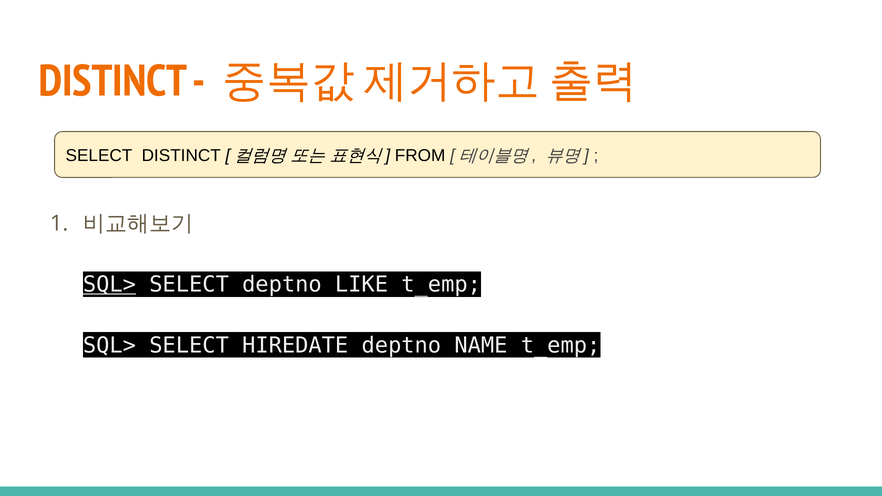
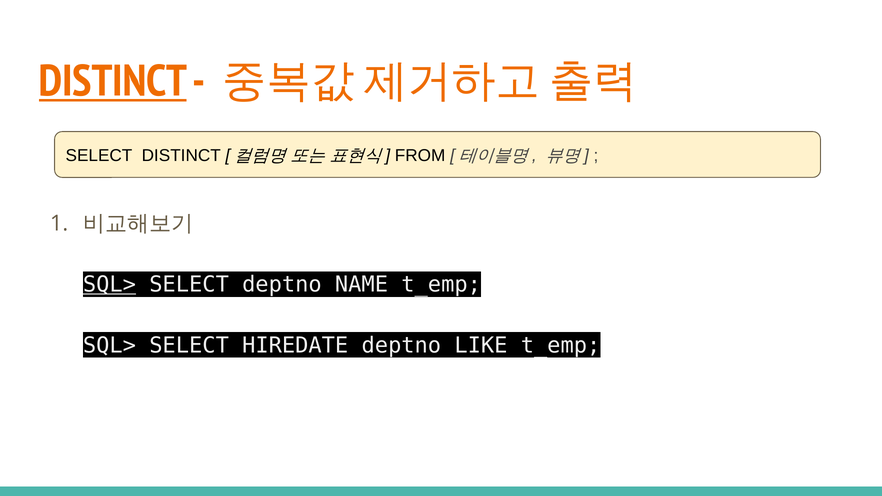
DISTINCT at (113, 81) underline: none -> present
LIKE: LIKE -> NAME
NAME: NAME -> LIKE
